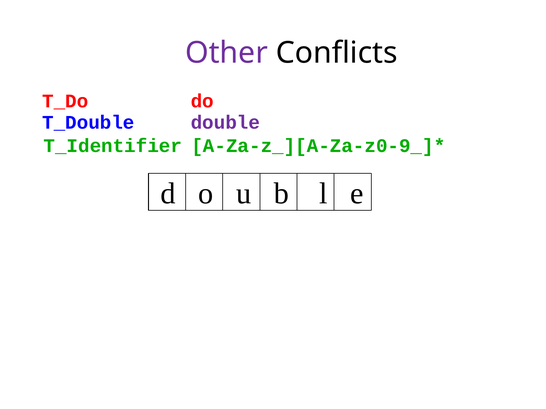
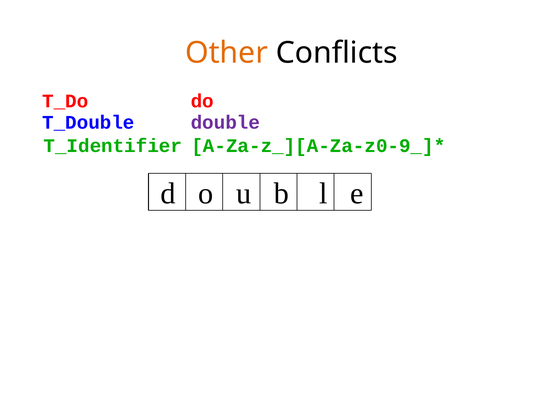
Other colour: purple -> orange
